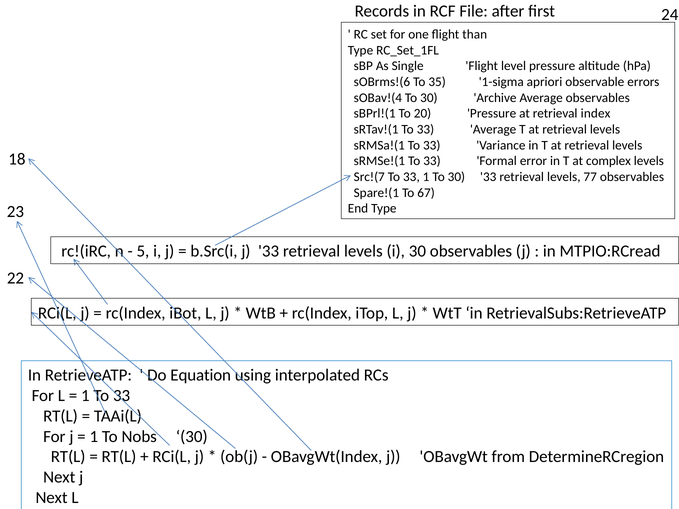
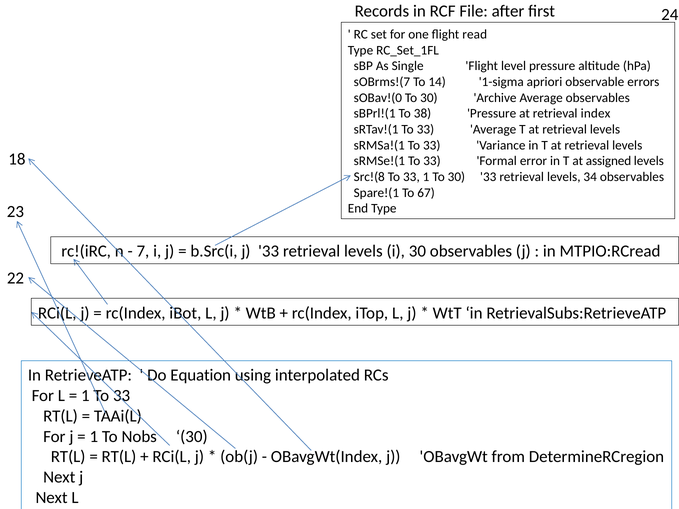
than: than -> read
sOBrms!(6: sOBrms!(6 -> sOBrms!(7
35: 35 -> 14
sOBav!(4: sOBav!(4 -> sOBav!(0
20: 20 -> 38
complex: complex -> assigned
Src!(7: Src!(7 -> Src!(8
77: 77 -> 34
5: 5 -> 7
